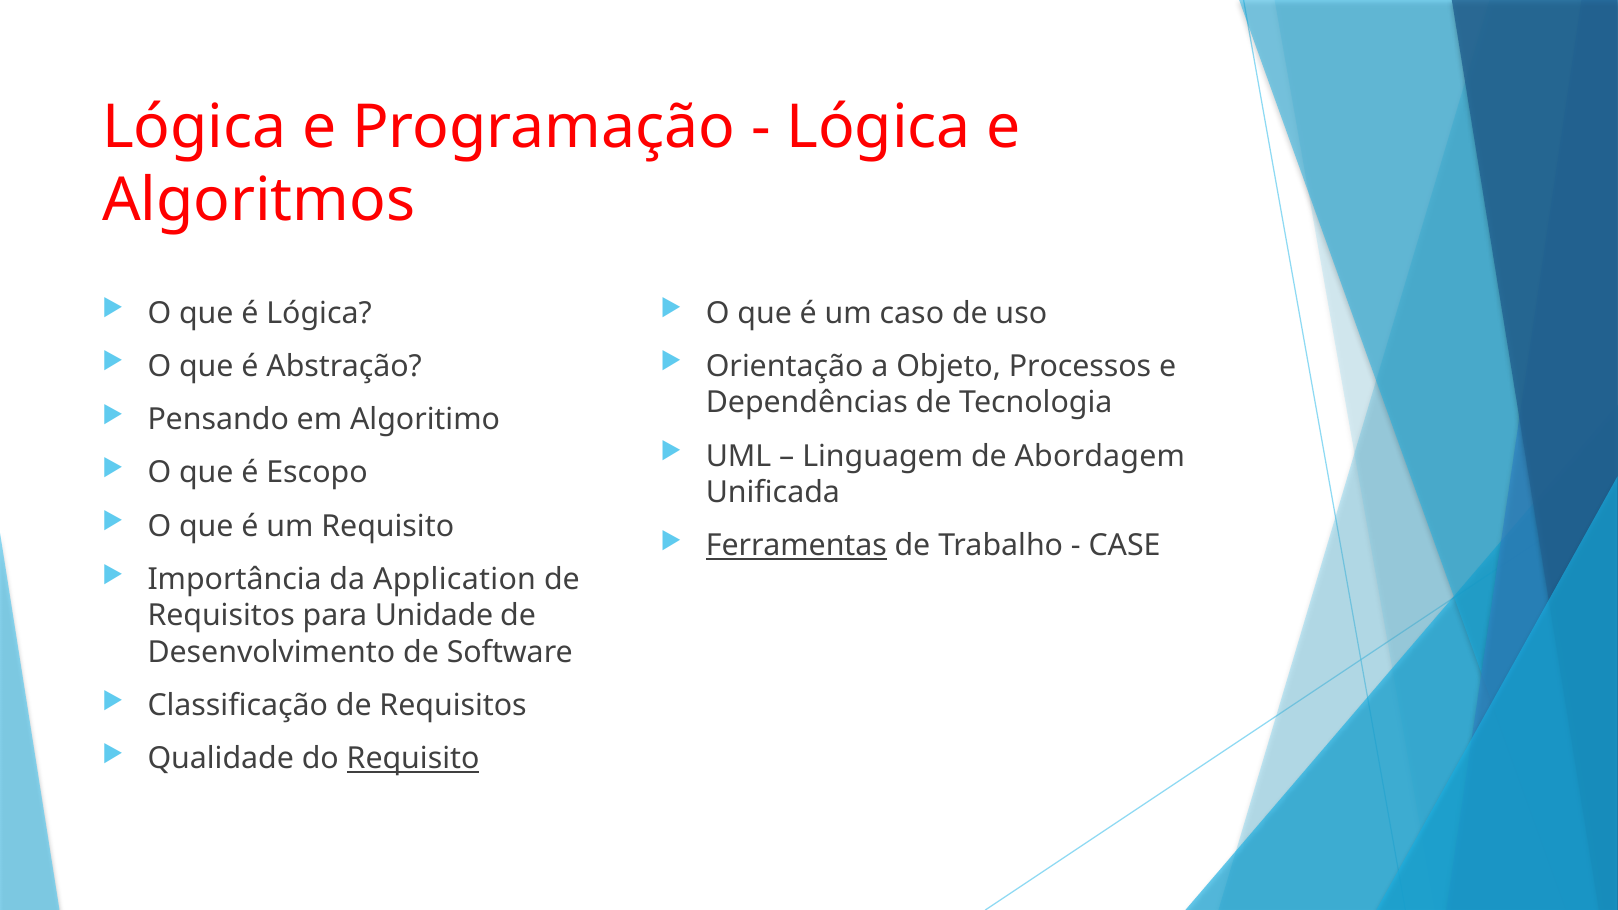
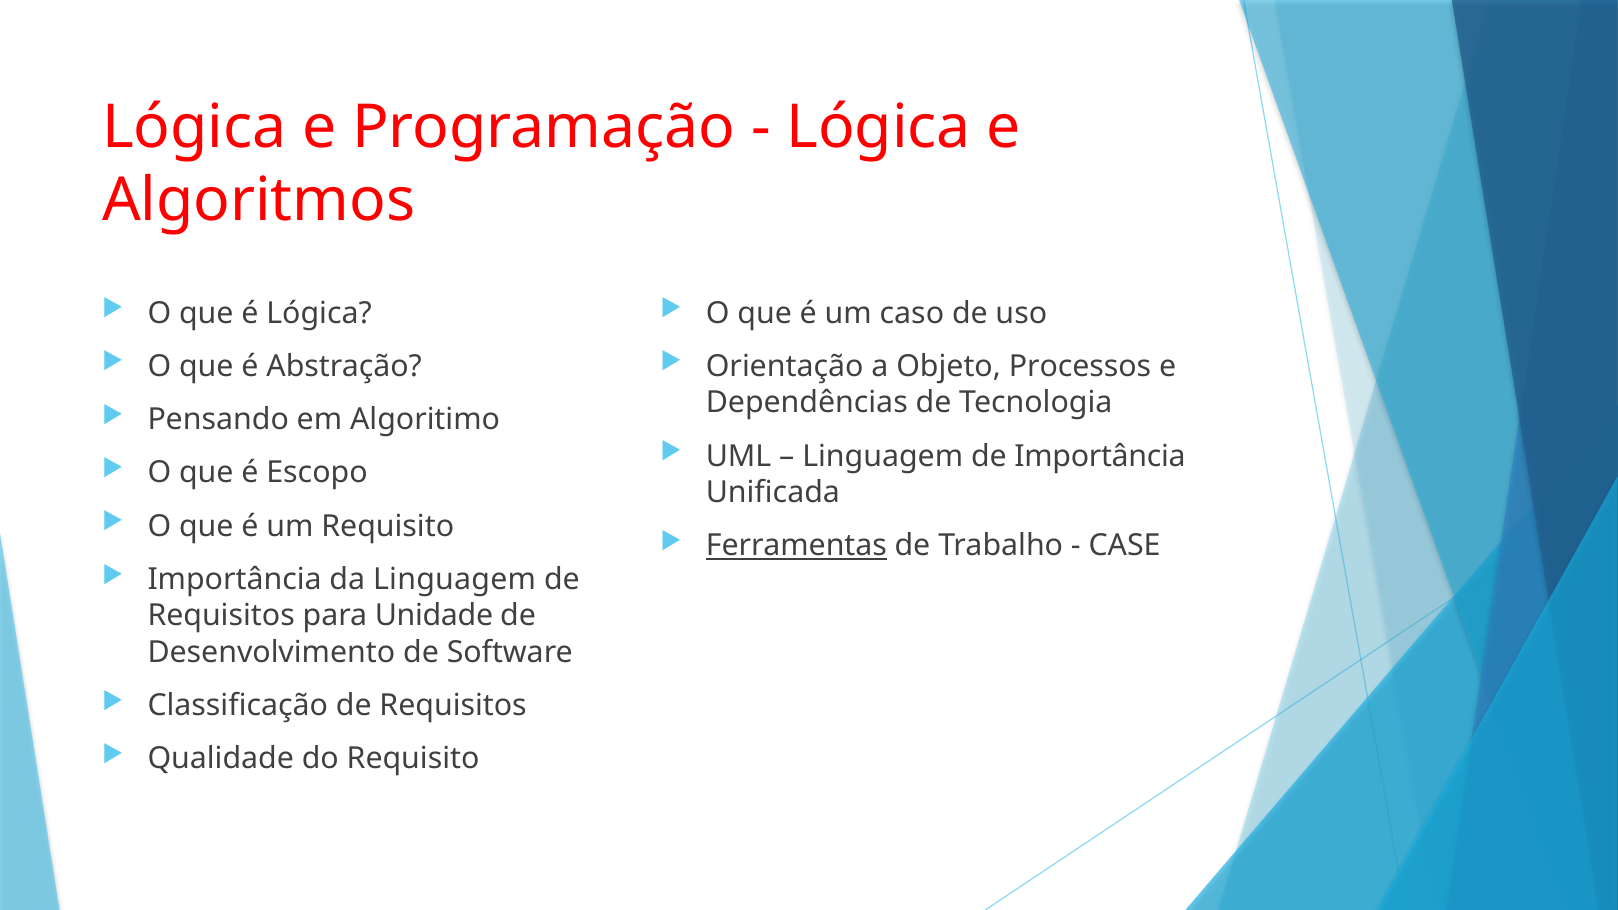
de Abordagem: Abordagem -> Importância
da Application: Application -> Linguagem
Requisito at (413, 759) underline: present -> none
